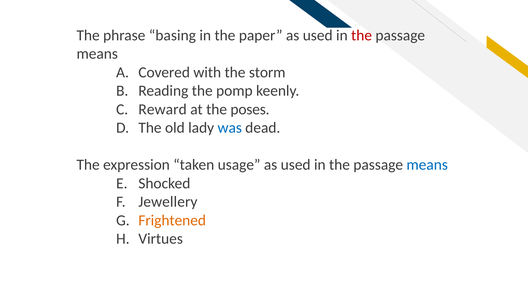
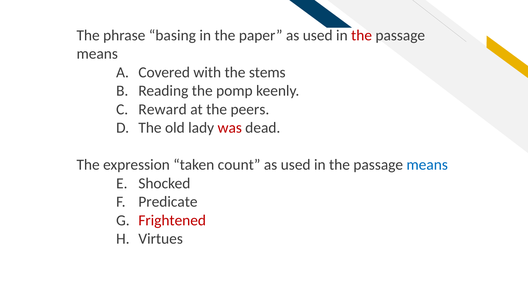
storm: storm -> stems
poses: poses -> peers
was colour: blue -> red
usage: usage -> count
Jewellery: Jewellery -> Predicate
Frightened colour: orange -> red
